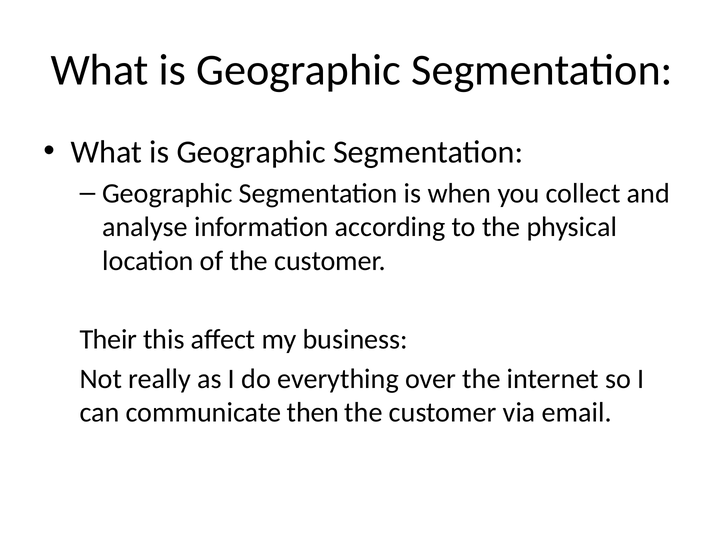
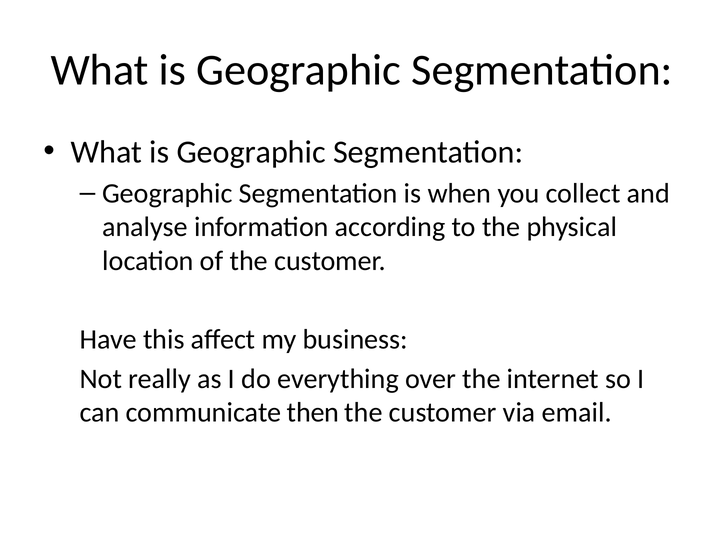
Their: Their -> Have
